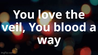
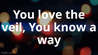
blood: blood -> know
